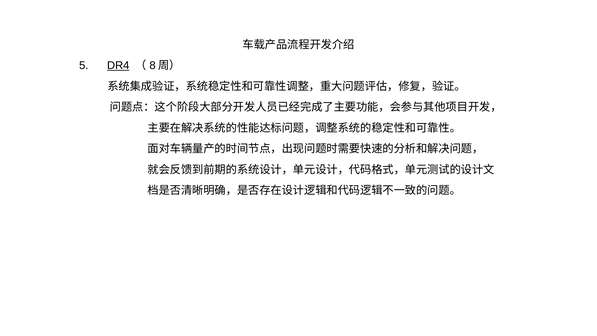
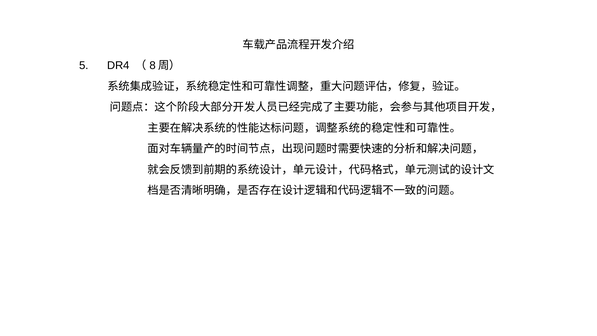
DR4 underline: present -> none
